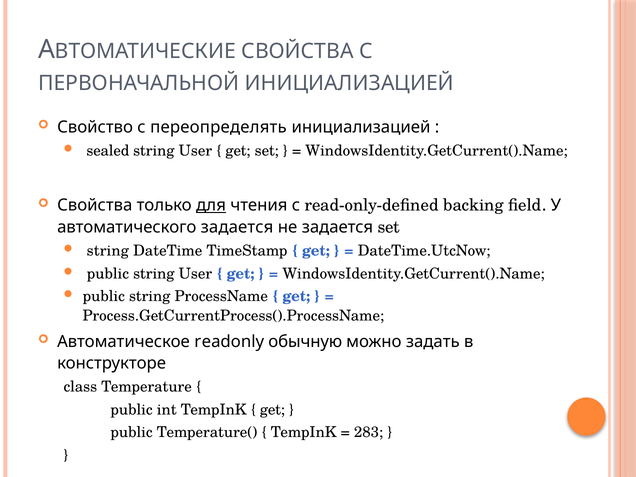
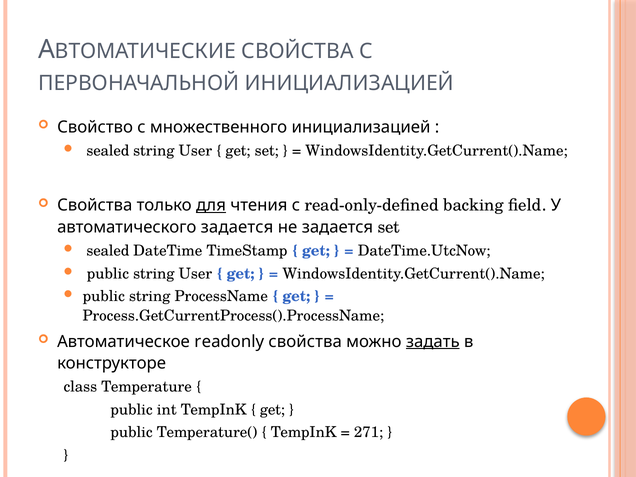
переопределять: переопределять -> множественного
string at (108, 251): string -> sealed
readonly обычную: обычную -> свойства
задать underline: none -> present
283: 283 -> 271
